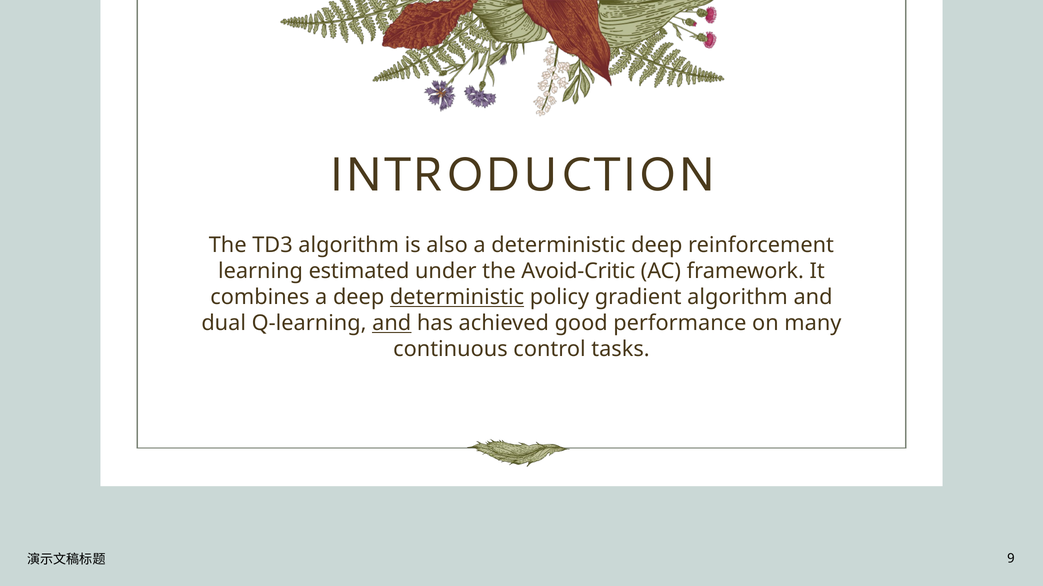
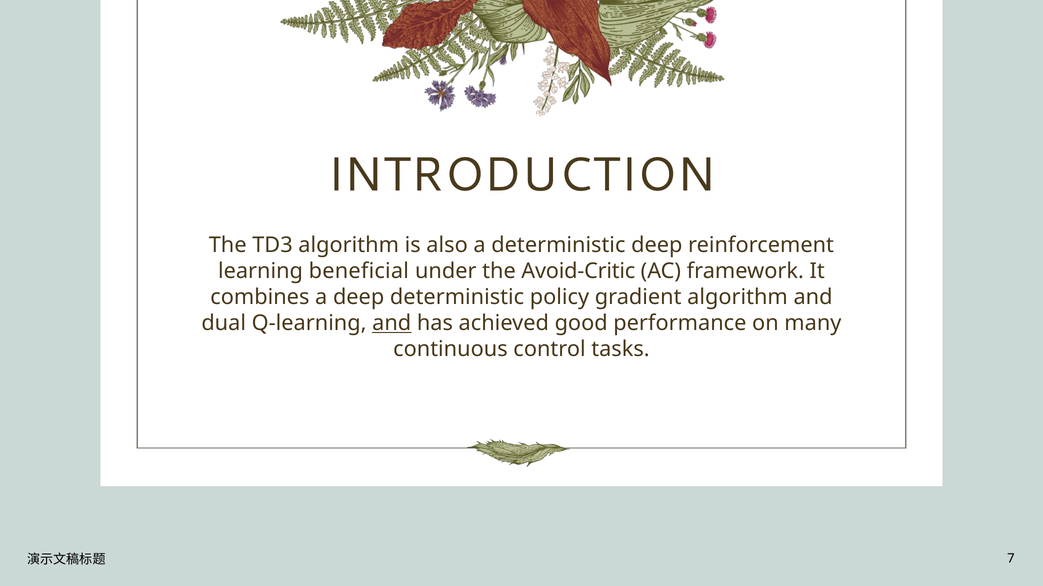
estimated: estimated -> beneficial
deterministic at (457, 297) underline: present -> none
9: 9 -> 7
